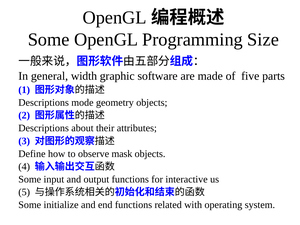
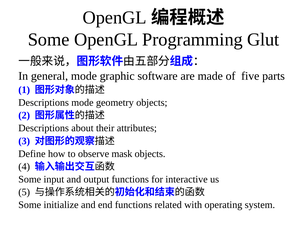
Size: Size -> Glut
general width: width -> mode
